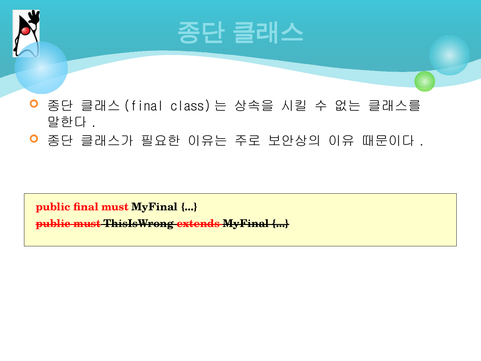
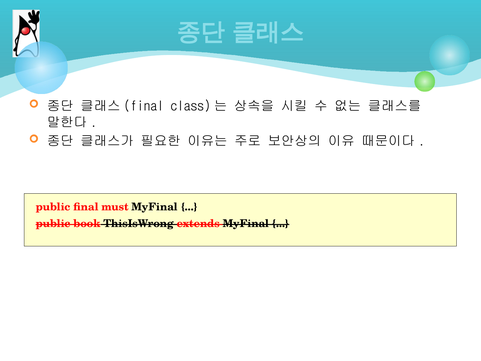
public must: must -> book
